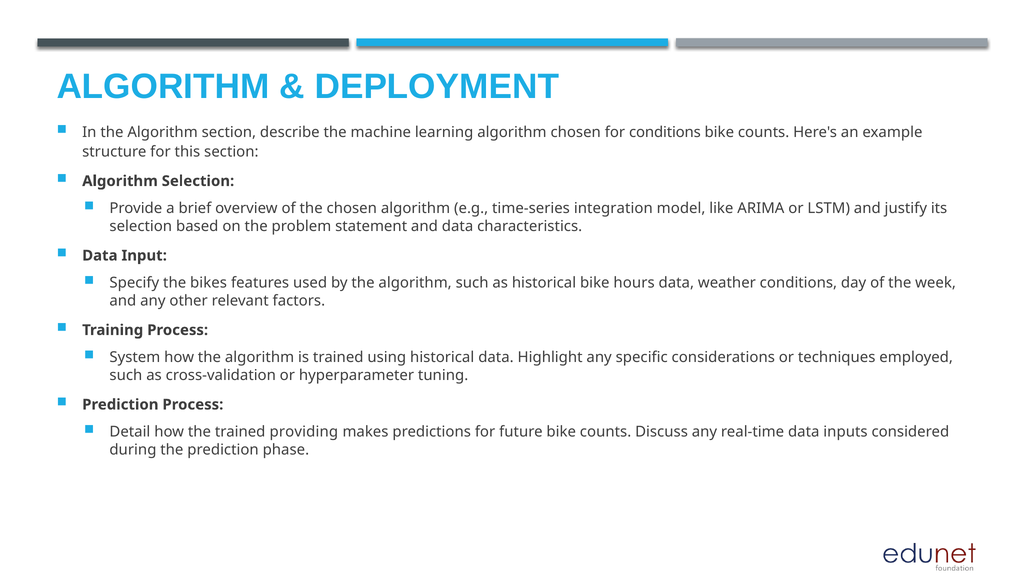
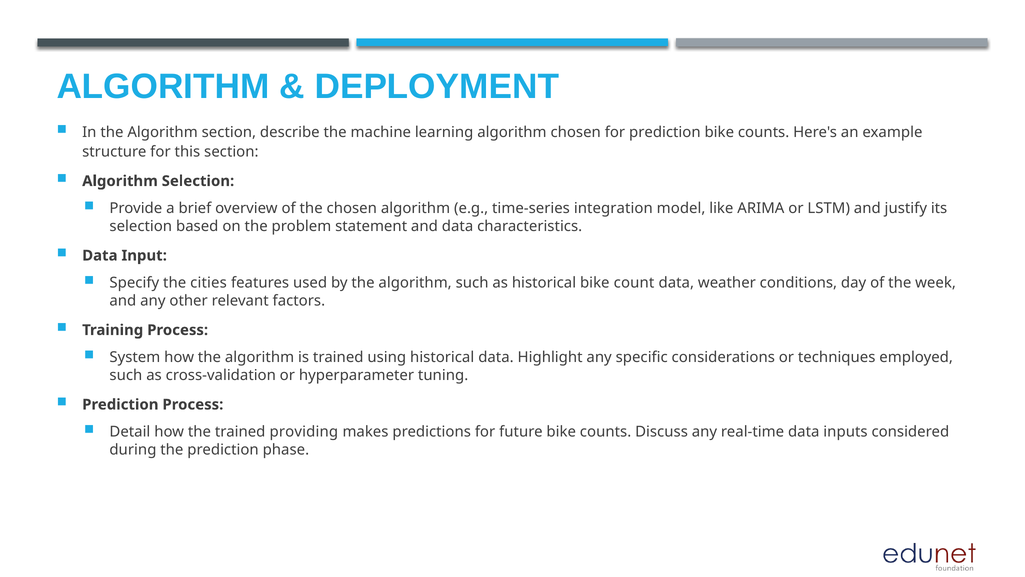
for conditions: conditions -> prediction
bikes: bikes -> cities
hours: hours -> count
